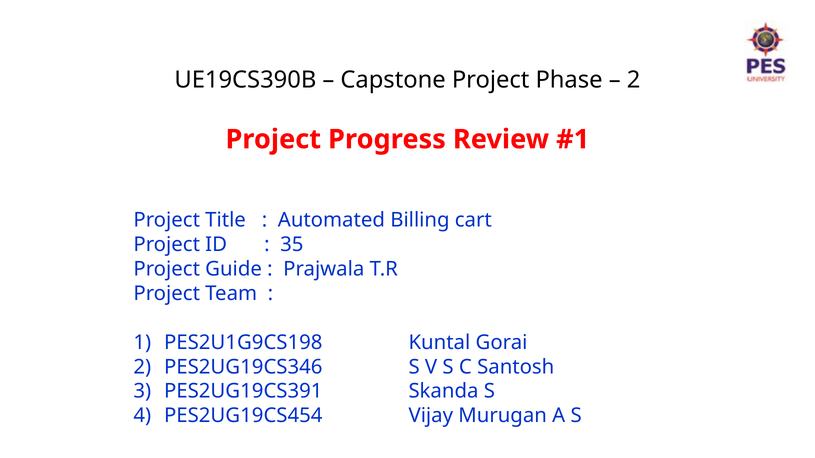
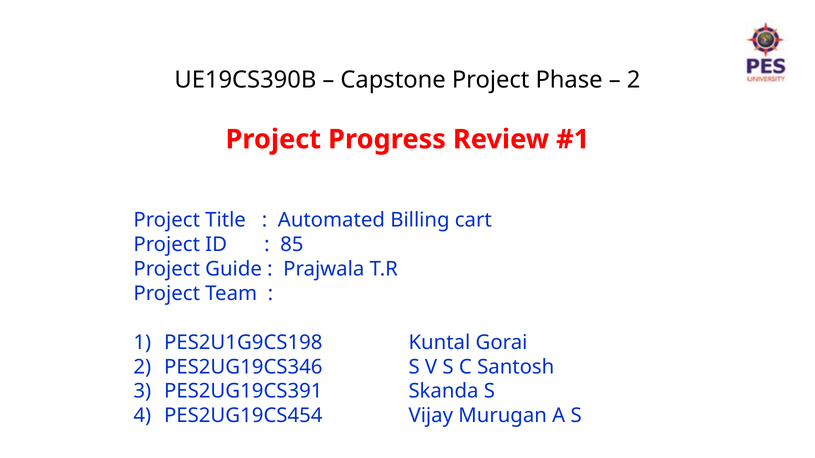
35: 35 -> 85
